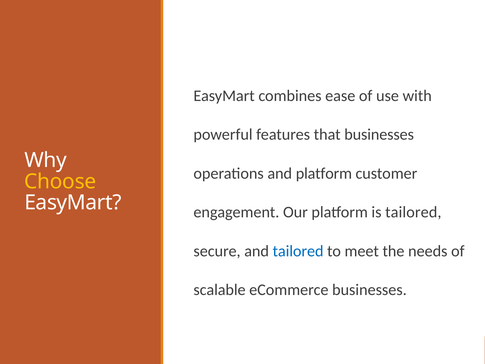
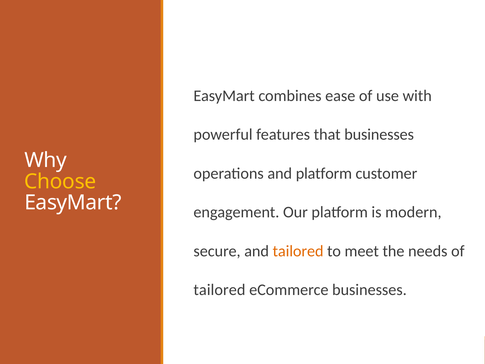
is tailored: tailored -> modern
tailored at (298, 251) colour: blue -> orange
scalable at (220, 290): scalable -> tailored
